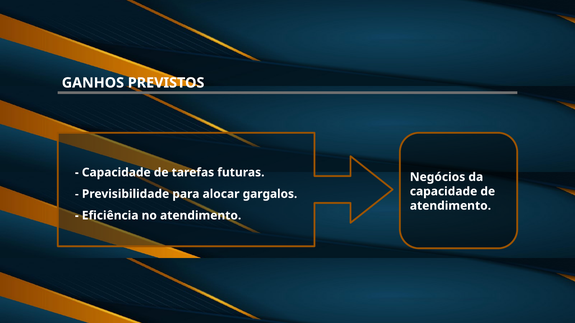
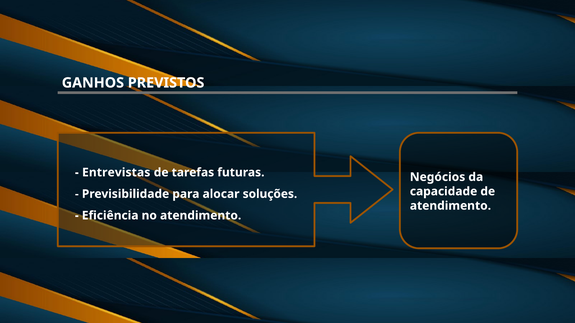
Capacidade at (116, 173): Capacidade -> Entrevistas
gargalos: gargalos -> soluções
